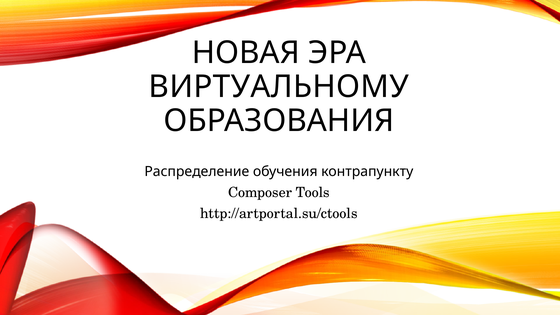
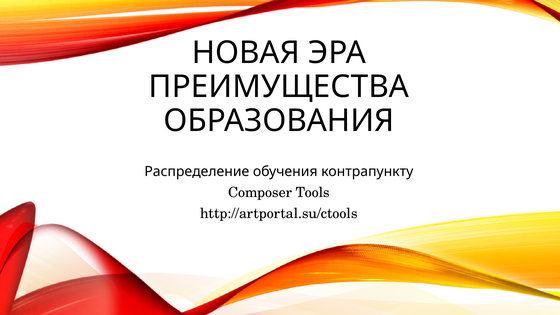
ВИРТУАЛЬНОМУ: ВИРТУАЛЬНОМУ -> ПРЕИМУЩЕСТВА
